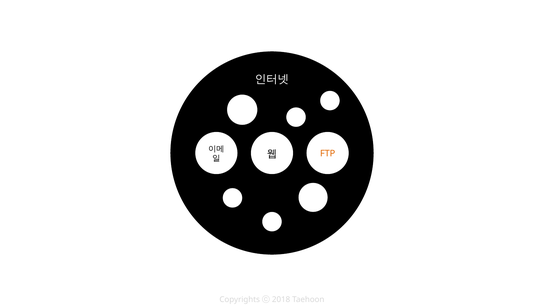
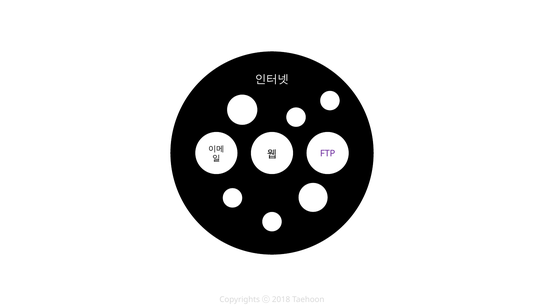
FTP colour: orange -> purple
